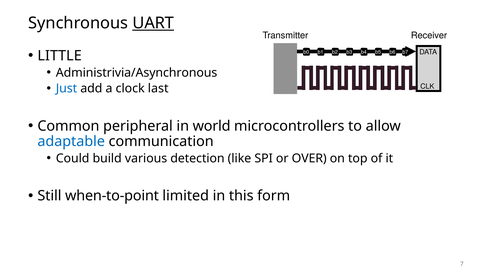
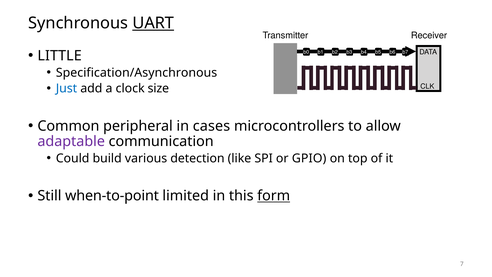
Administrivia/Asynchronous: Administrivia/Asynchronous -> Specification/Asynchronous
last: last -> size
world: world -> cases
adaptable colour: blue -> purple
OVER: OVER -> GPIO
form underline: none -> present
